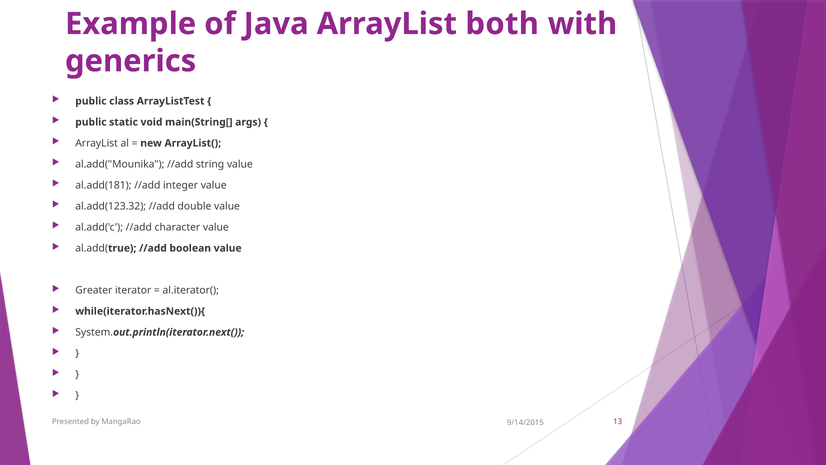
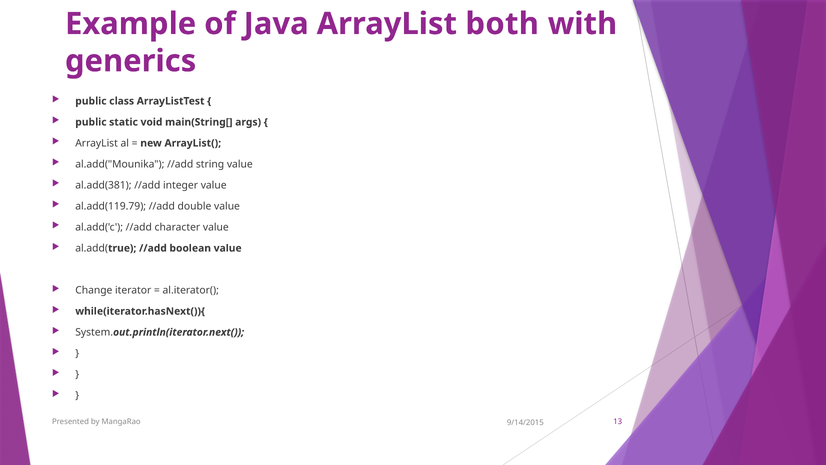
al.add(181: al.add(181 -> al.add(381
al.add(123.32: al.add(123.32 -> al.add(119.79
Greater: Greater -> Change
